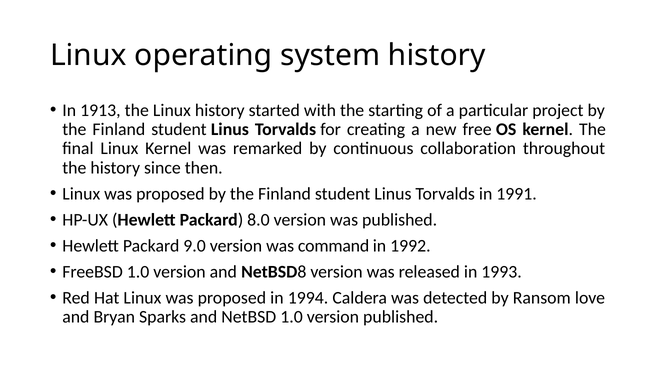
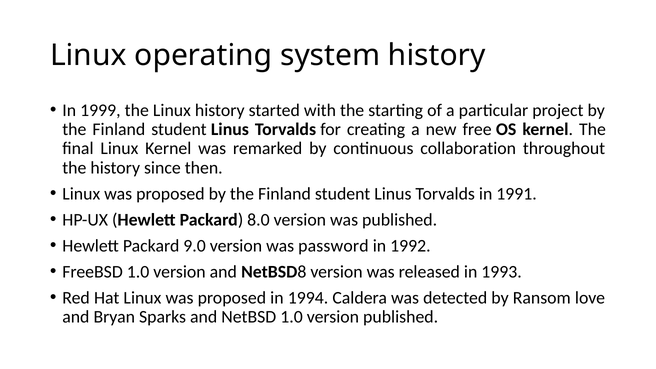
1913: 1913 -> 1999
command: command -> password
